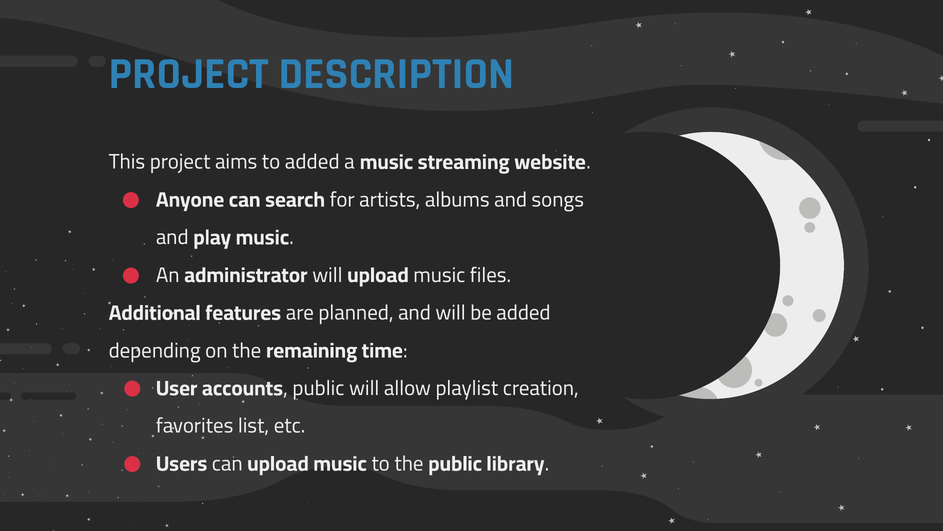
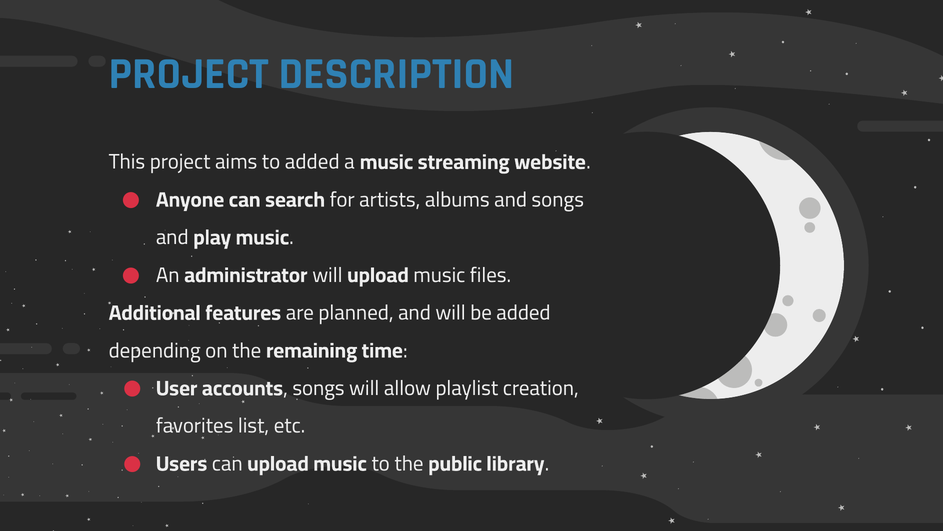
public at (318, 388): public -> songs
